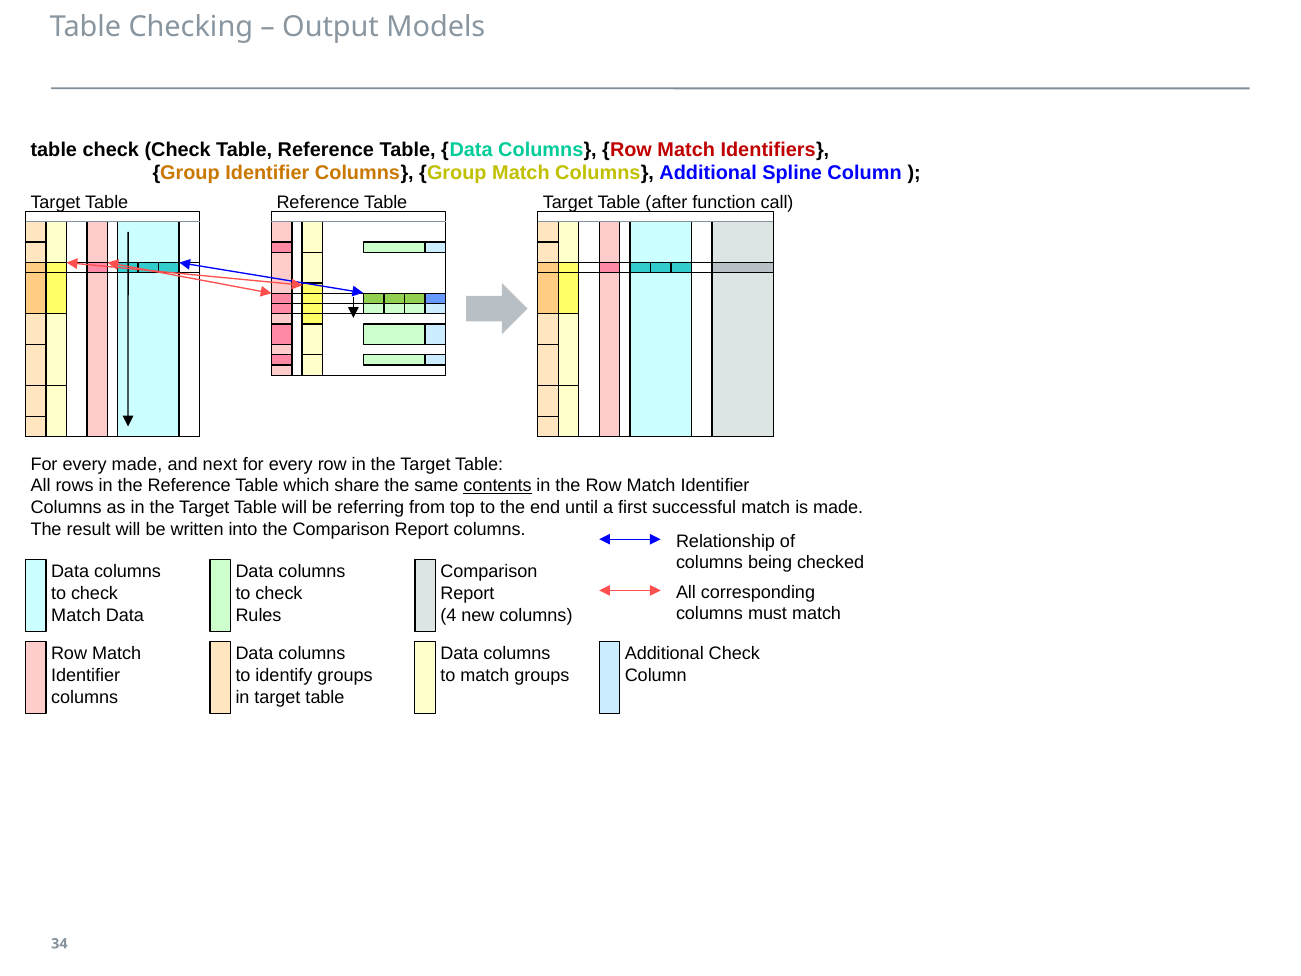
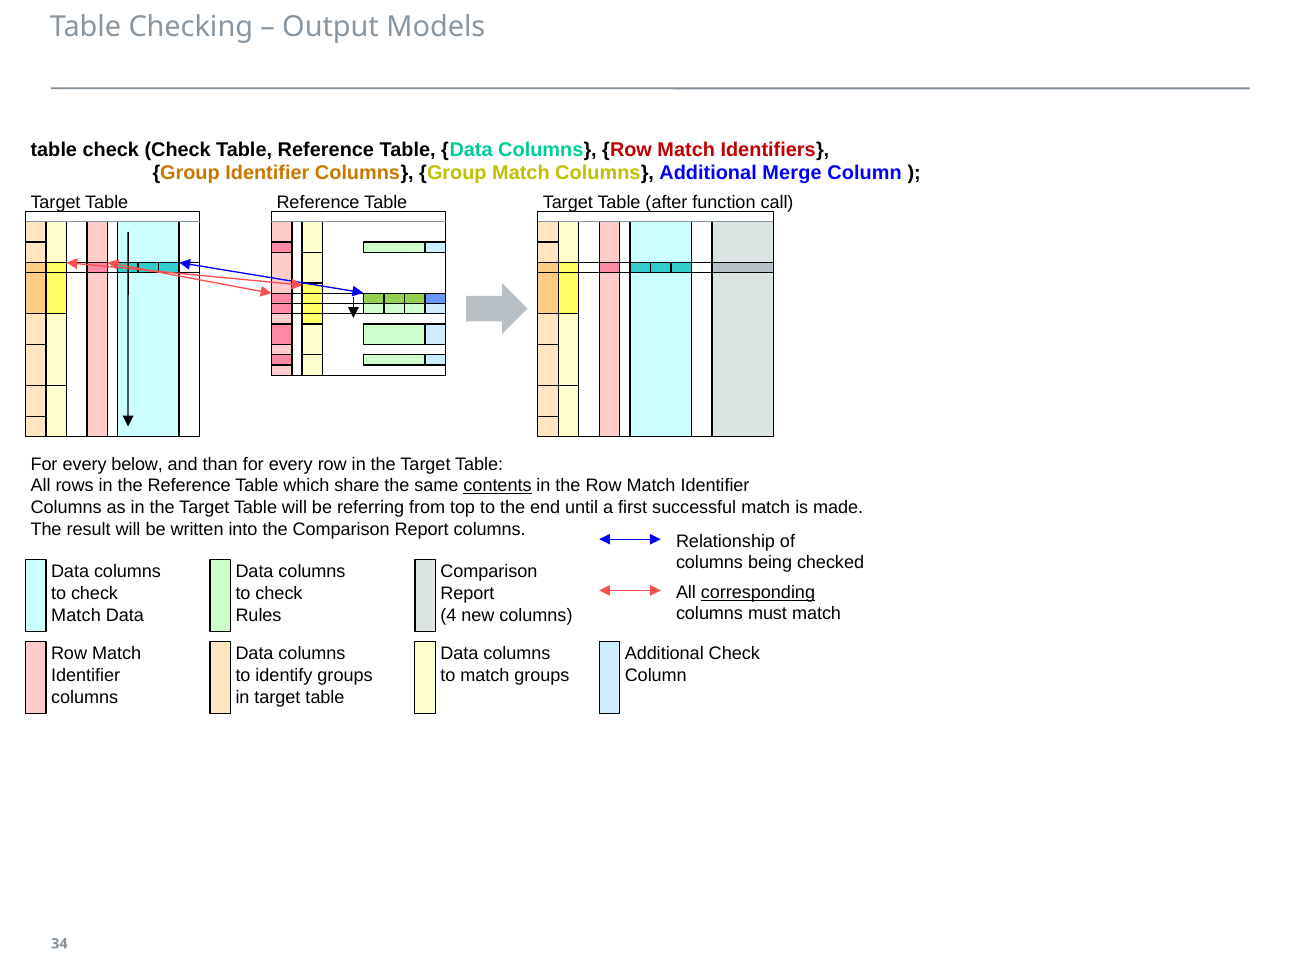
Spline: Spline -> Merge
every made: made -> below
next: next -> than
corresponding underline: none -> present
